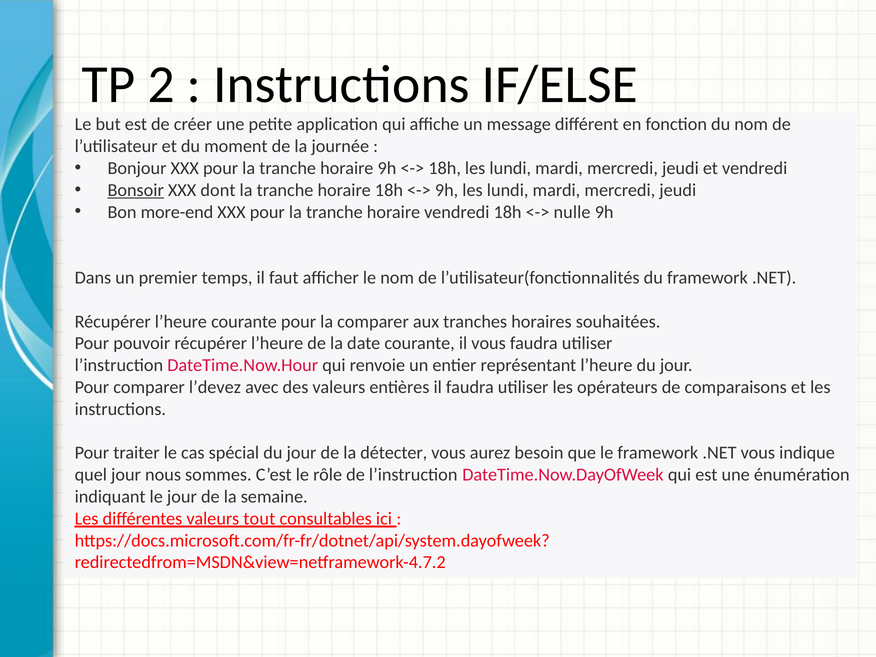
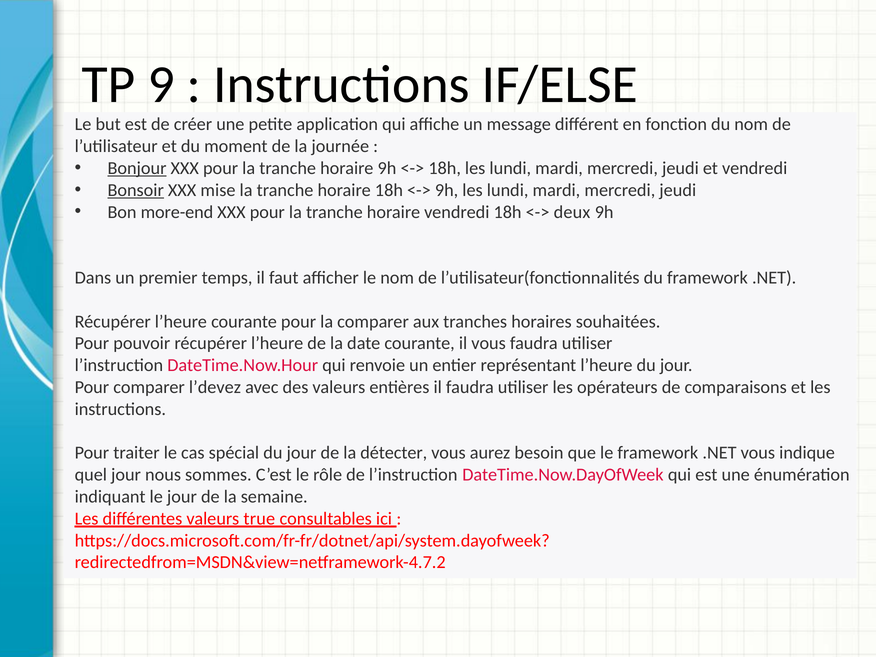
2: 2 -> 9
Bonjour underline: none -> present
dont: dont -> mise
nulle: nulle -> deux
tout: tout -> true
